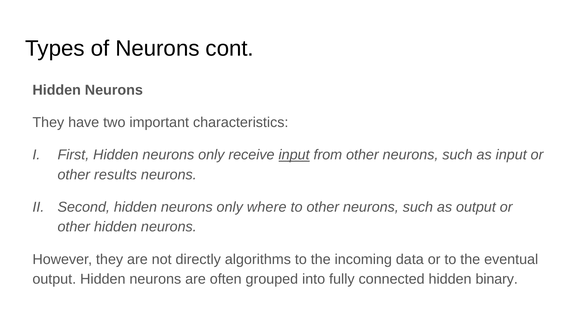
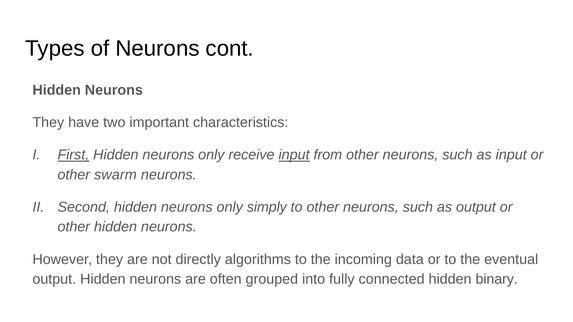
First underline: none -> present
results: results -> swarm
where: where -> simply
